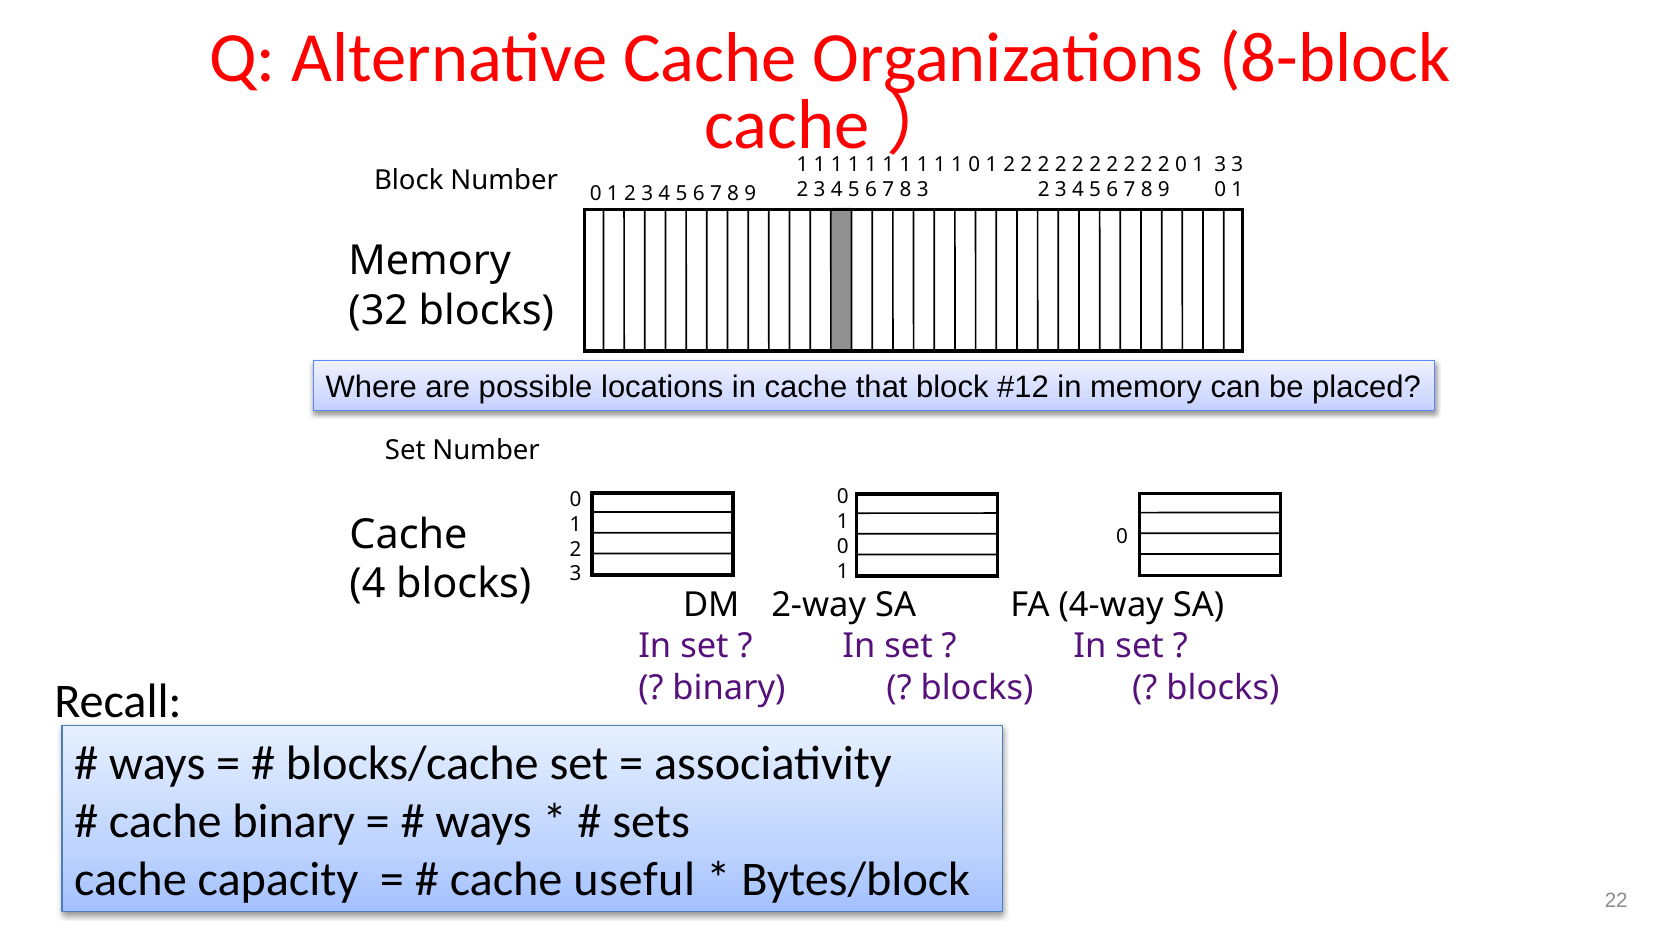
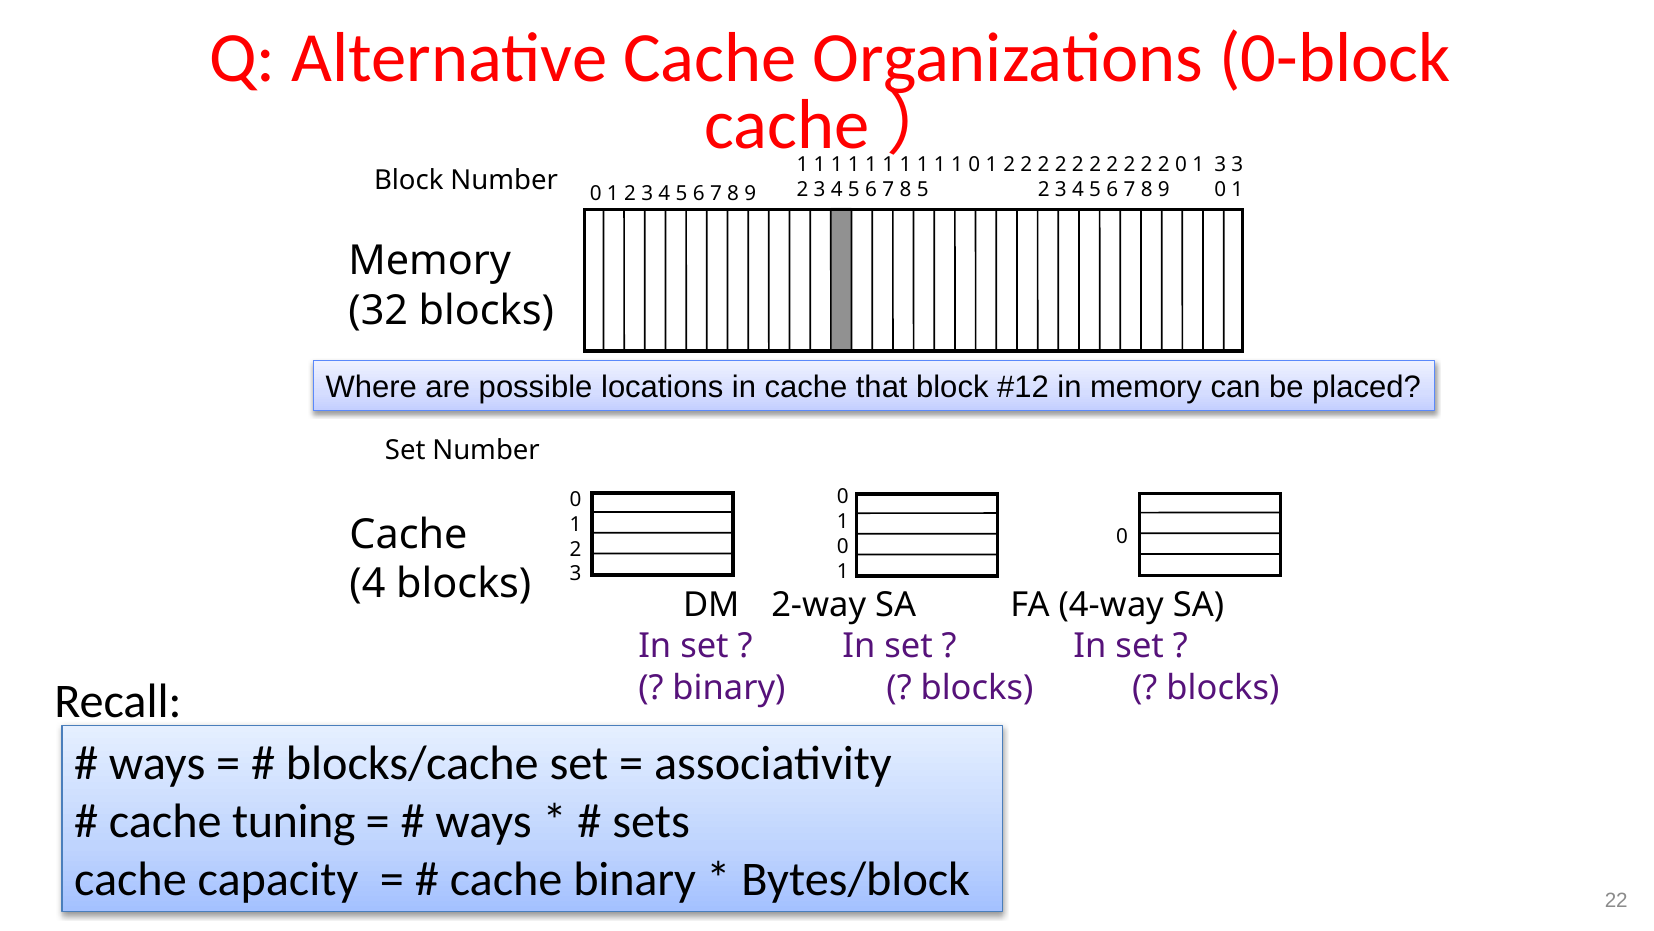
8-block: 8-block -> 0-block
8 3: 3 -> 5
cache binary: binary -> tuning
cache useful: useful -> binary
